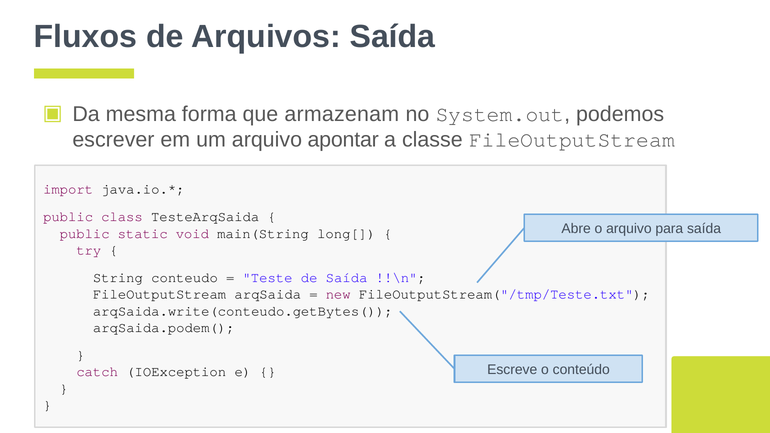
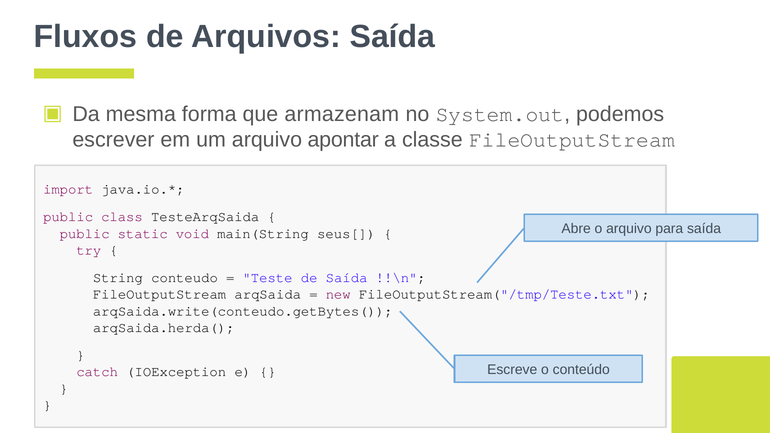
long[: long[ -> seus[
arqSaida.podem(: arqSaida.podem( -> arqSaida.herda(
